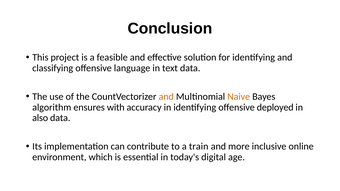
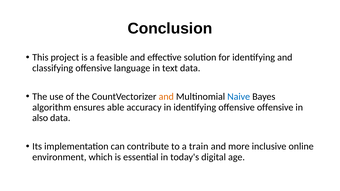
Naive colour: orange -> blue
with: with -> able
offensive deployed: deployed -> offensive
